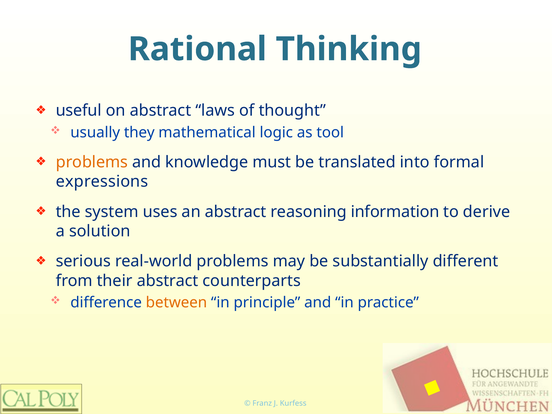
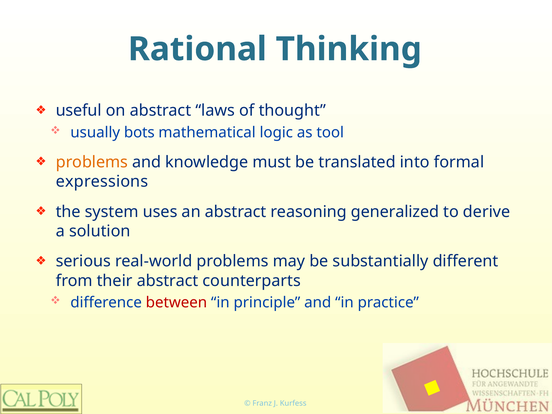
they: they -> bots
information: information -> generalized
between colour: orange -> red
